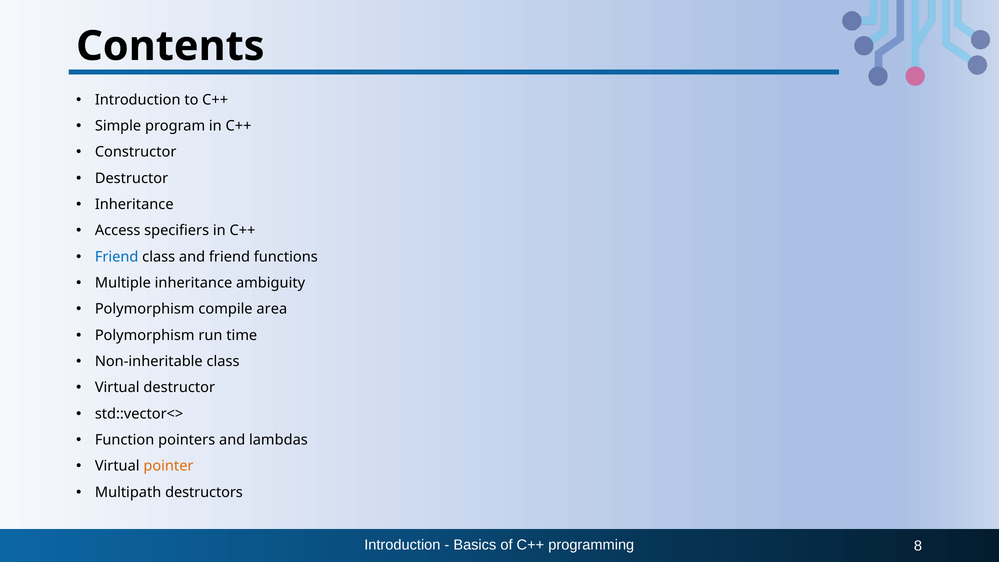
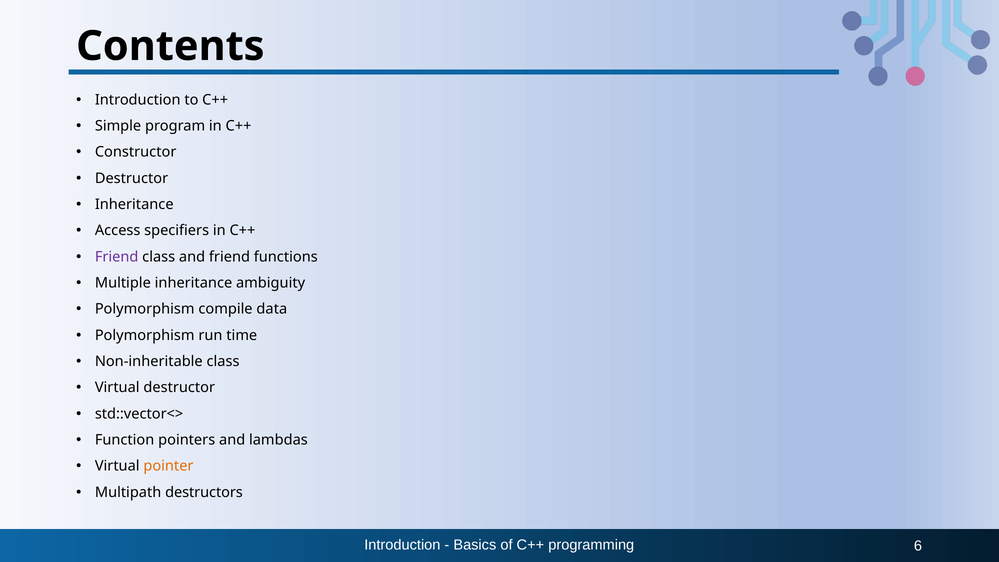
Friend at (117, 257) colour: blue -> purple
area: area -> data
8: 8 -> 6
